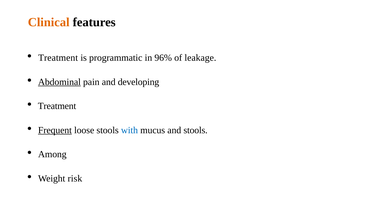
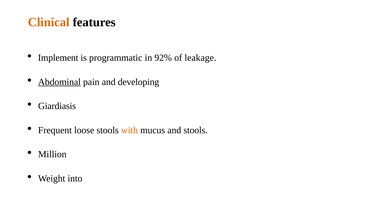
Treatment at (58, 58): Treatment -> Implement
96%: 96% -> 92%
Treatment at (57, 106): Treatment -> Giardiasis
Frequent underline: present -> none
with colour: blue -> orange
Among: Among -> Million
risk: risk -> into
